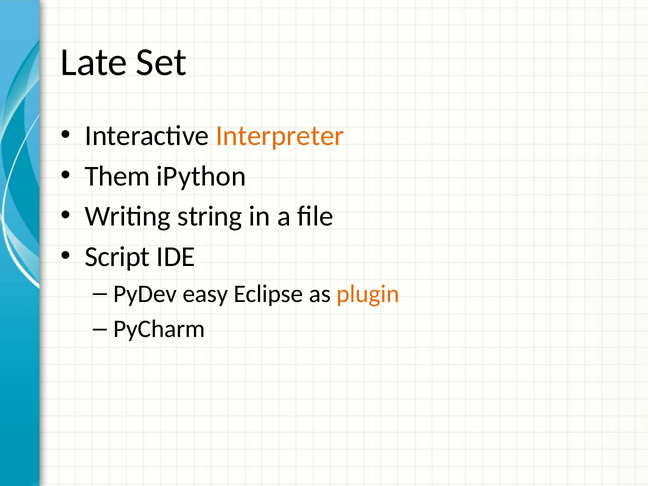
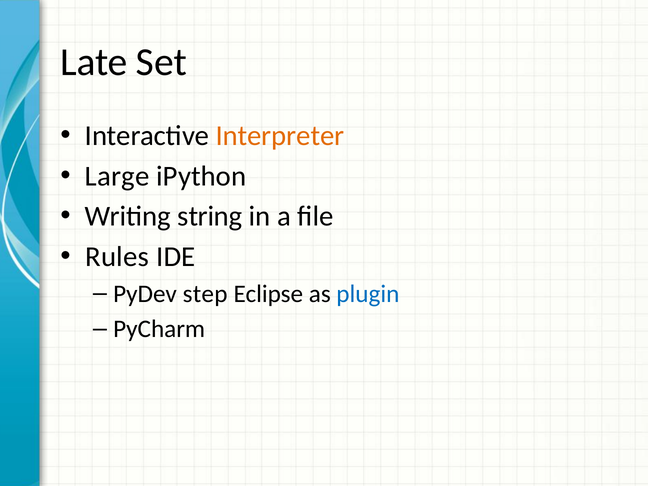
Them: Them -> Large
Script: Script -> Rules
easy: easy -> step
plugin colour: orange -> blue
